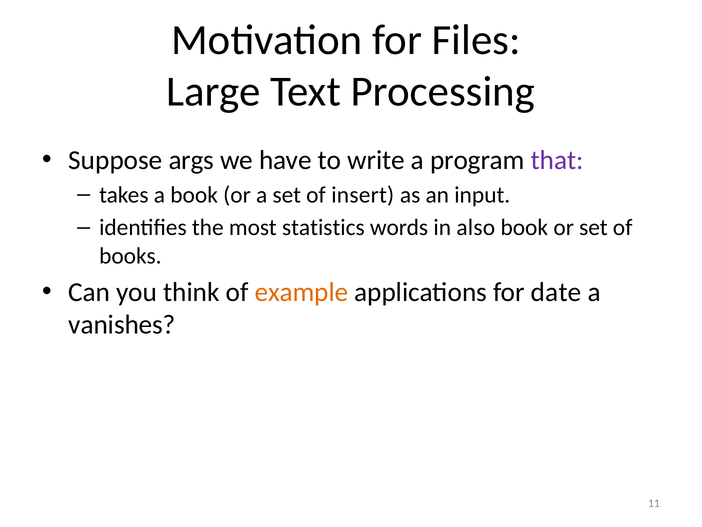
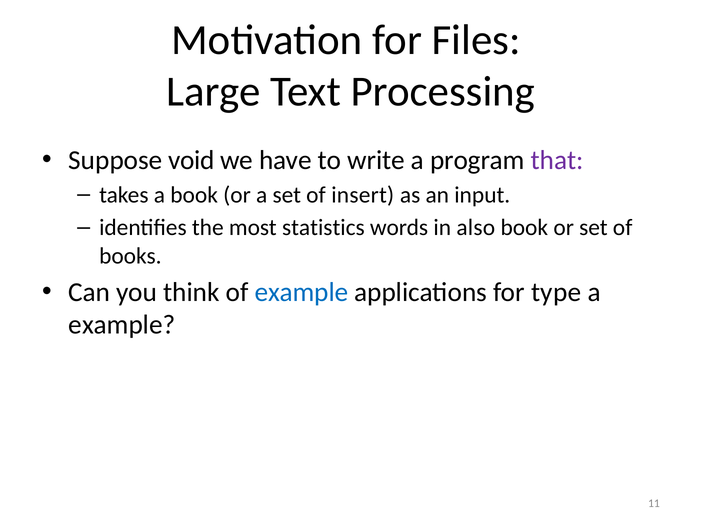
args: args -> void
example at (301, 292) colour: orange -> blue
date: date -> type
vanishes at (122, 324): vanishes -> example
